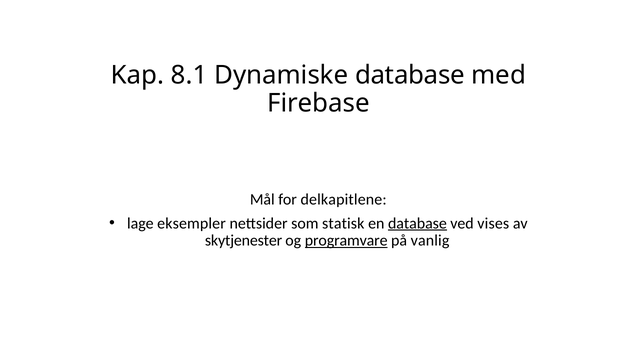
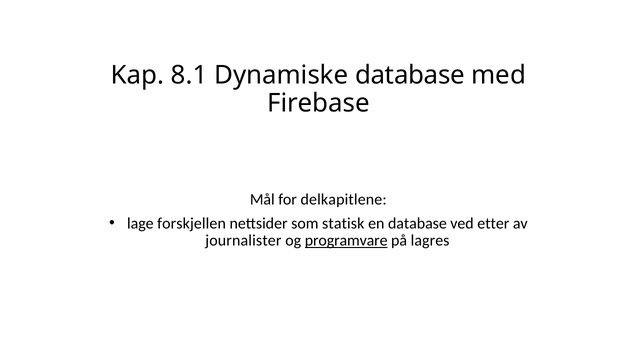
eksempler: eksempler -> forskjellen
database at (417, 223) underline: present -> none
vises: vises -> etter
skytjenester: skytjenester -> journalister
vanlig: vanlig -> lagres
